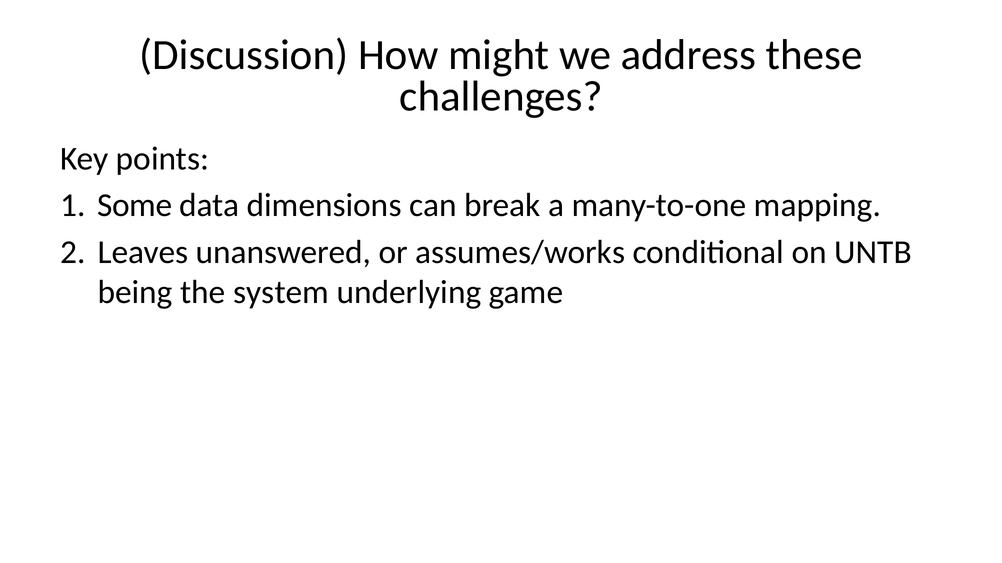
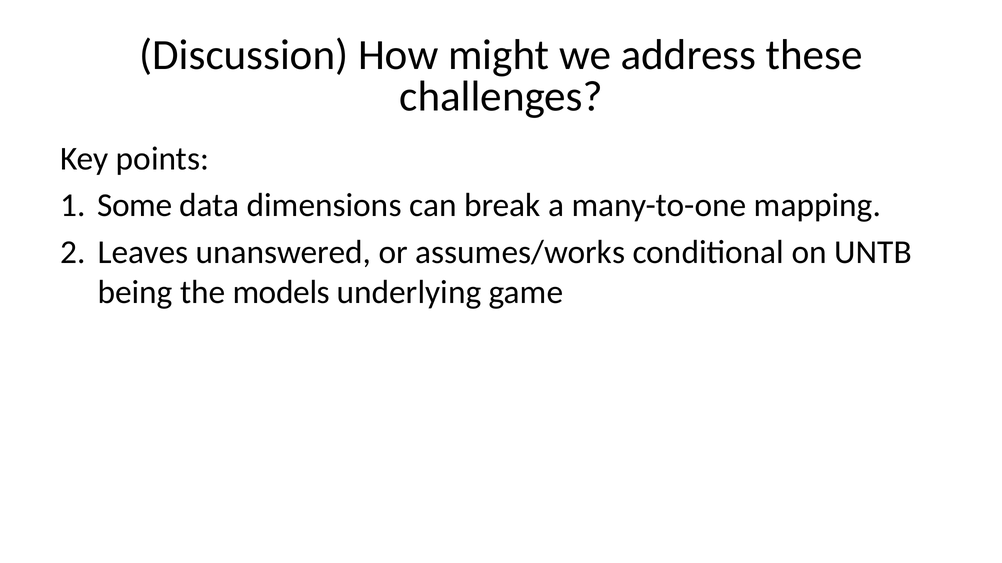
system: system -> models
